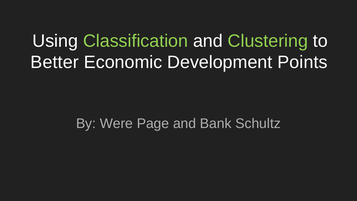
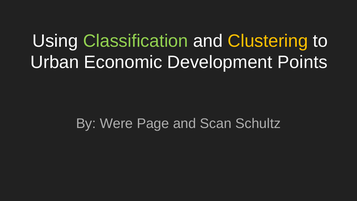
Clustering colour: light green -> yellow
Better: Better -> Urban
Bank: Bank -> Scan
